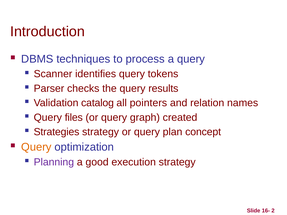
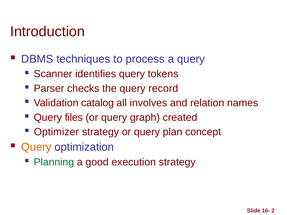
results: results -> record
pointers: pointers -> involves
Strategies: Strategies -> Optimizer
Planning colour: purple -> green
